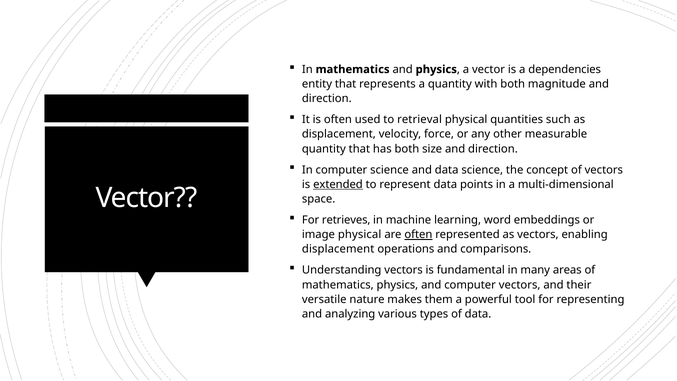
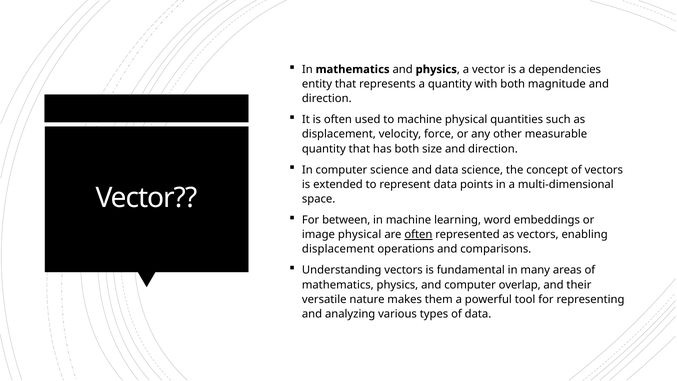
to retrieval: retrieval -> machine
extended underline: present -> none
retrieves: retrieves -> between
computer vectors: vectors -> overlap
